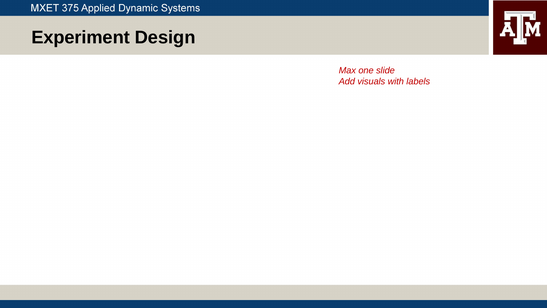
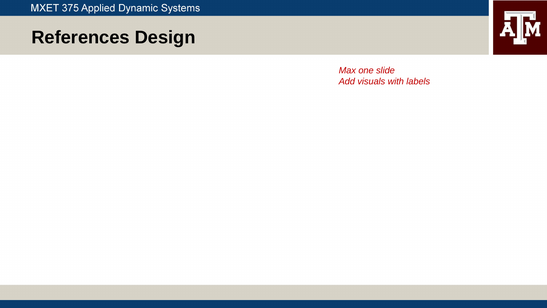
Experiment: Experiment -> References
